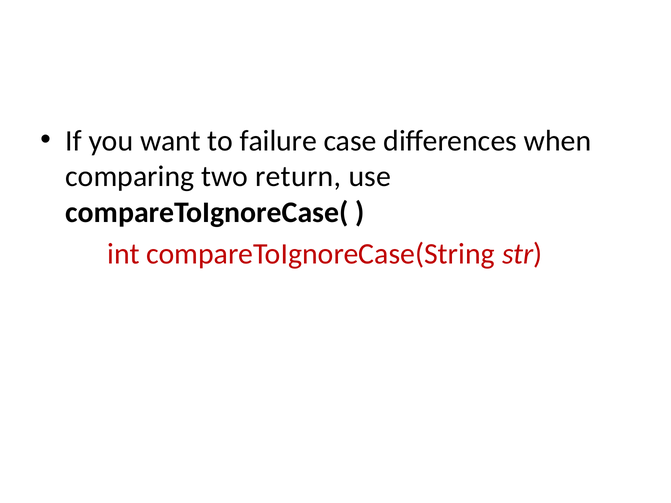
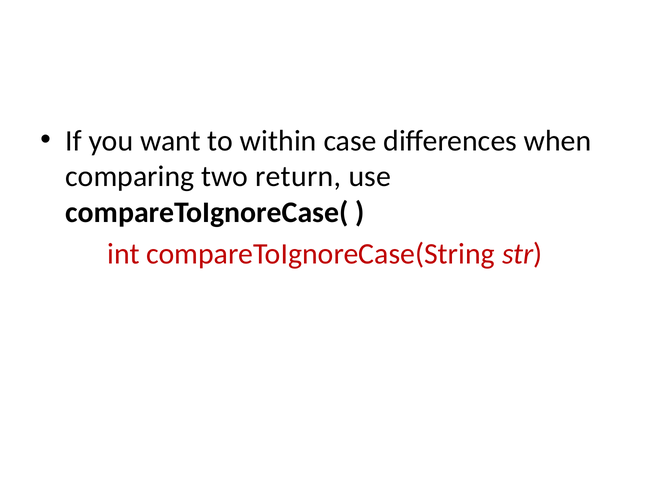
failure: failure -> within
